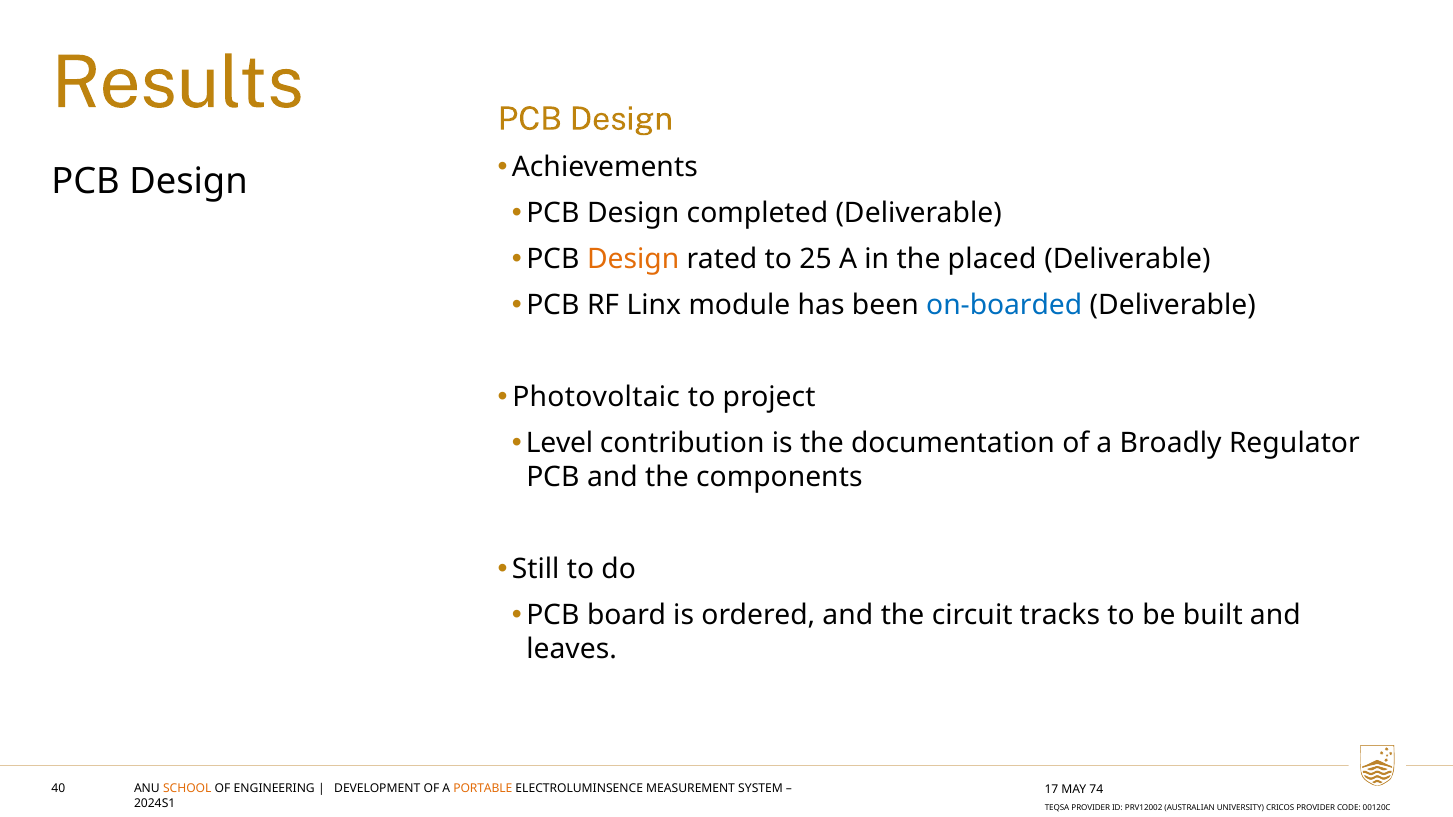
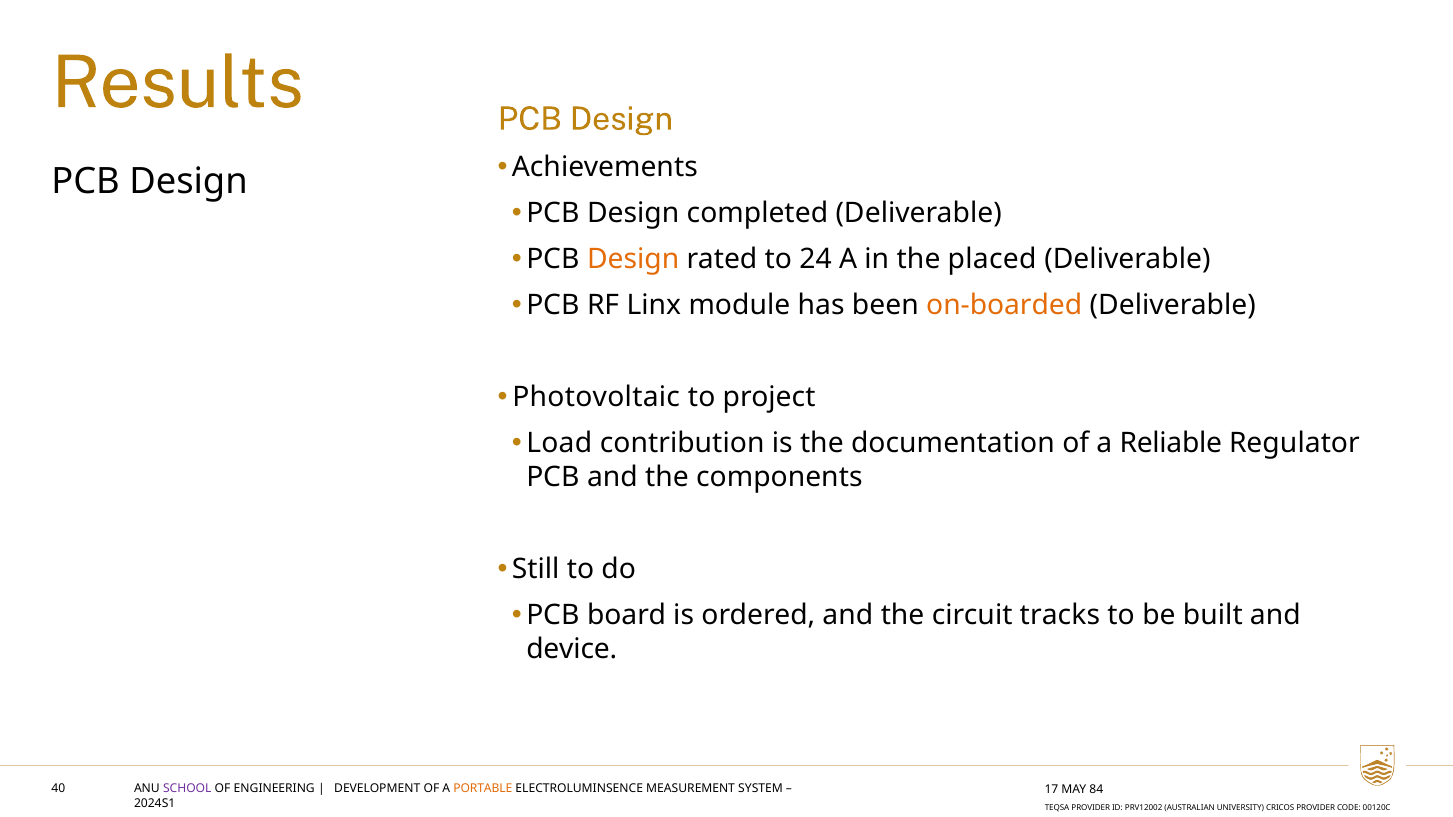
25: 25 -> 24
on-boarded colour: blue -> orange
Level: Level -> Load
Broadly: Broadly -> Reliable
leaves: leaves -> device
SCHOOL colour: orange -> purple
74: 74 -> 84
